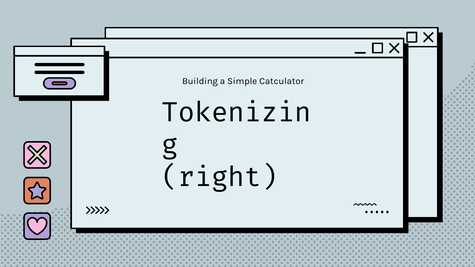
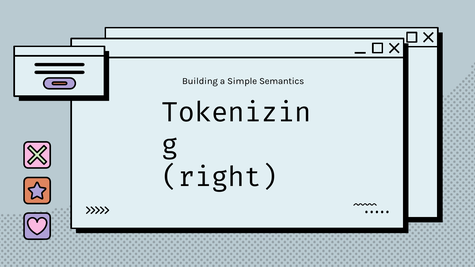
Catculator: Catculator -> Semantics
